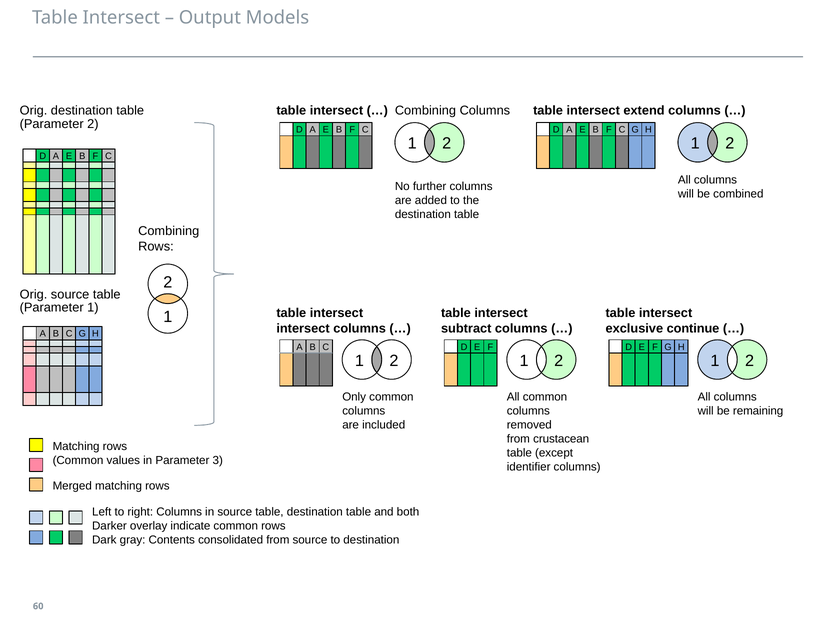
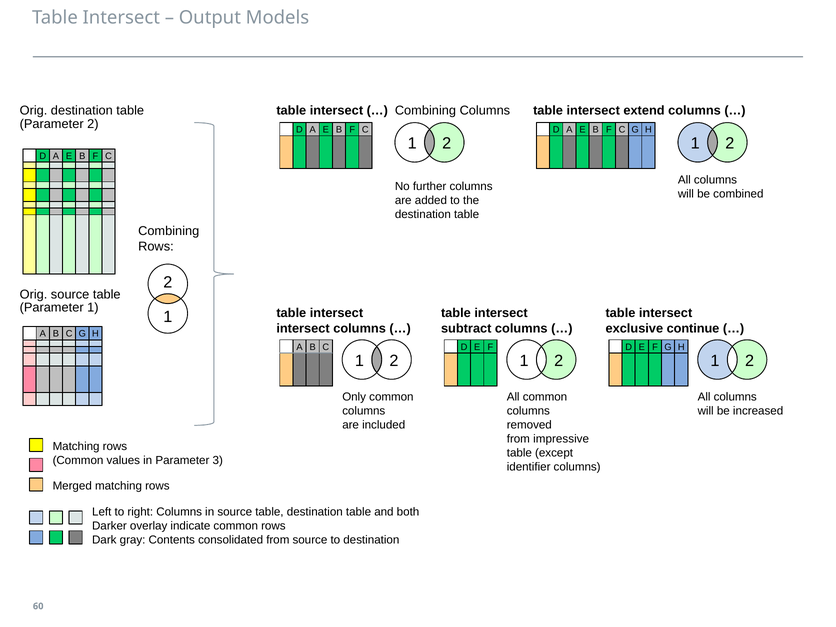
remaining: remaining -> increased
crustacean: crustacean -> impressive
